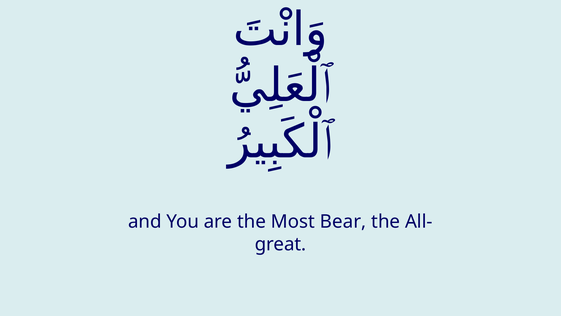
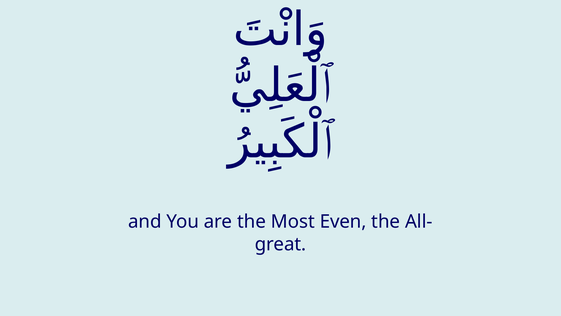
Bear: Bear -> Even
